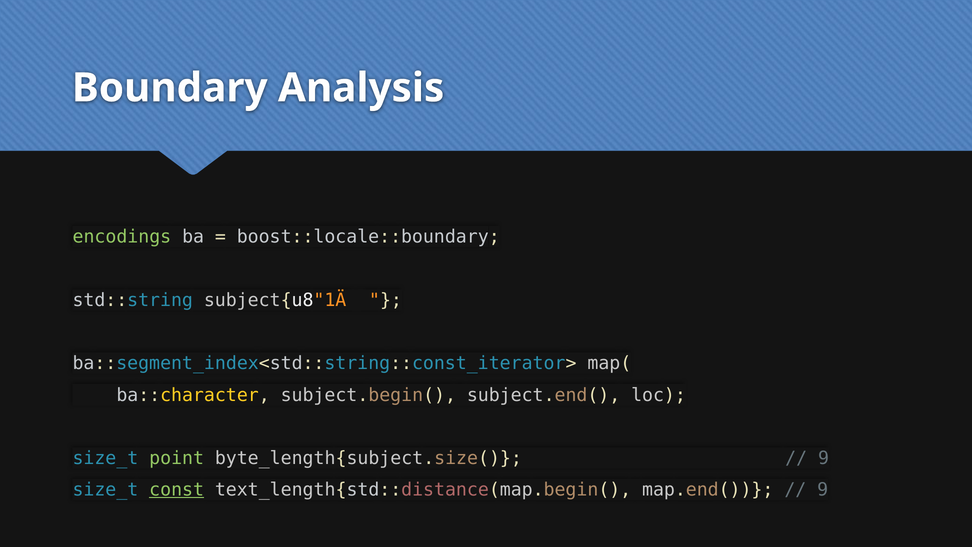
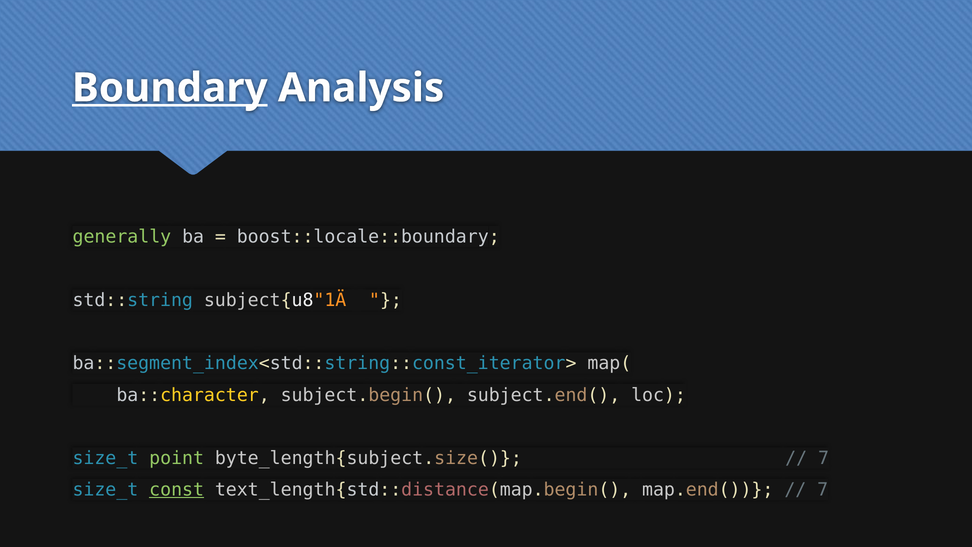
Boundary underline: none -> present
encodings: encodings -> generally
9 at (824, 458): 9 -> 7
9 at (823, 490): 9 -> 7
